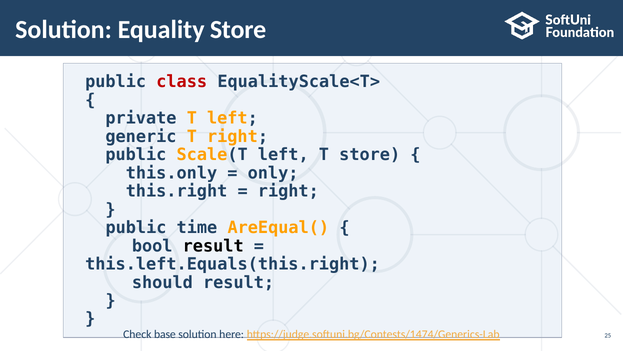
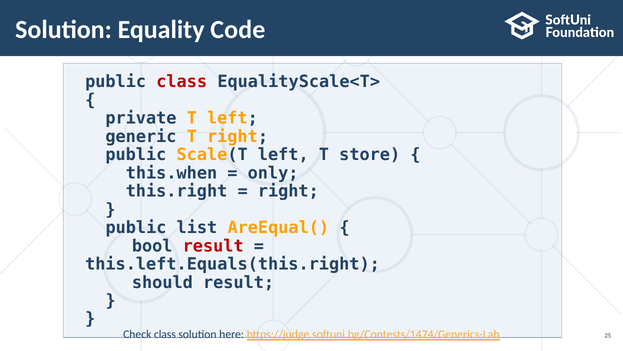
Equality Store: Store -> Code
this.only: this.only -> this.when
time: time -> list
result at (213, 246) colour: black -> red
Check base: base -> class
